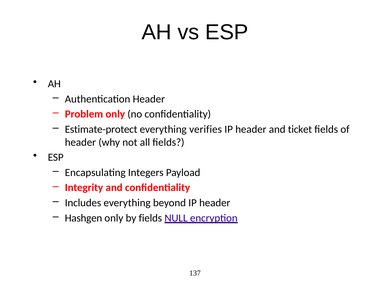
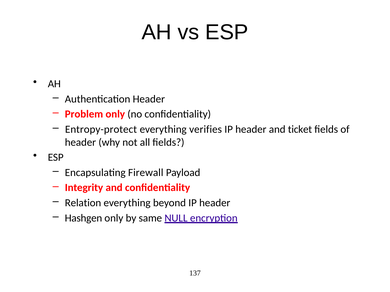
Estimate-protect: Estimate-protect -> Entropy-protect
Integers: Integers -> Firewall
Includes: Includes -> Relation
by fields: fields -> same
